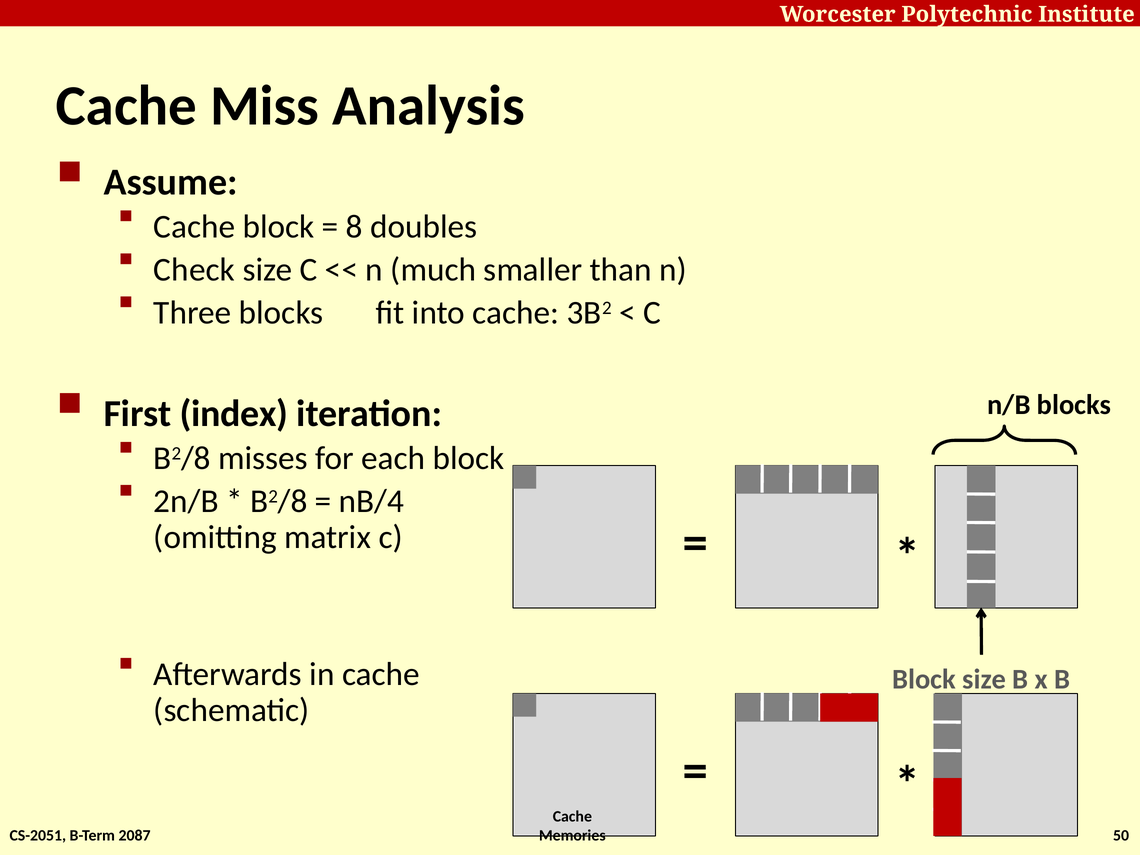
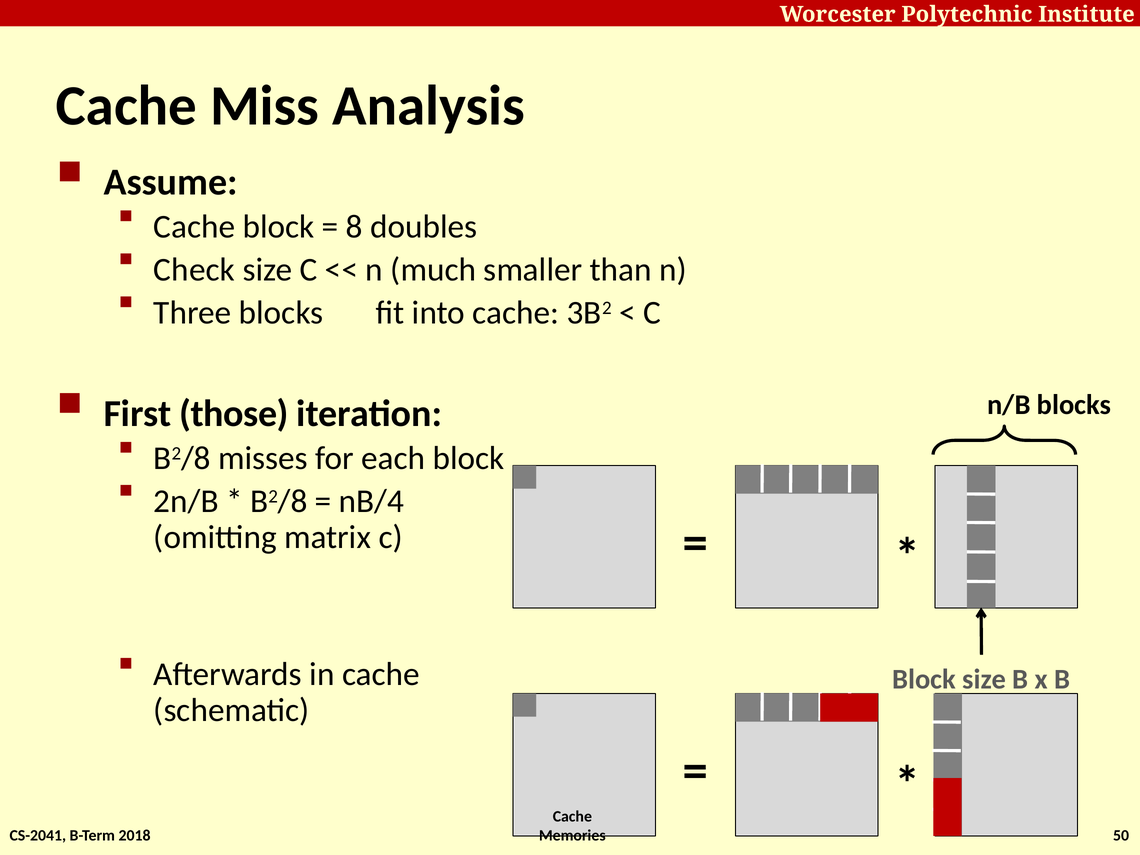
index: index -> those
CS-2051: CS-2051 -> CS-2041
2087: 2087 -> 2018
